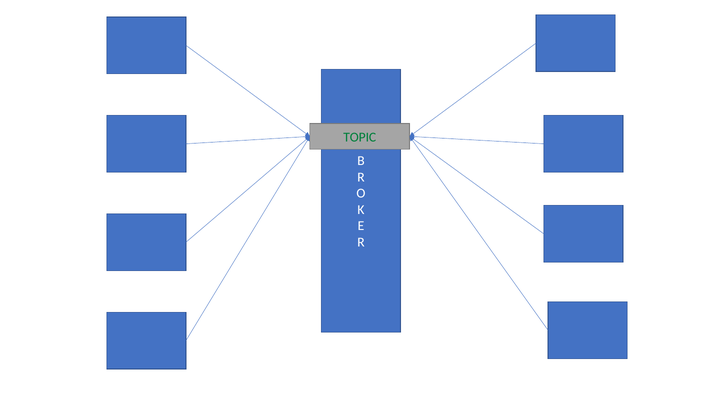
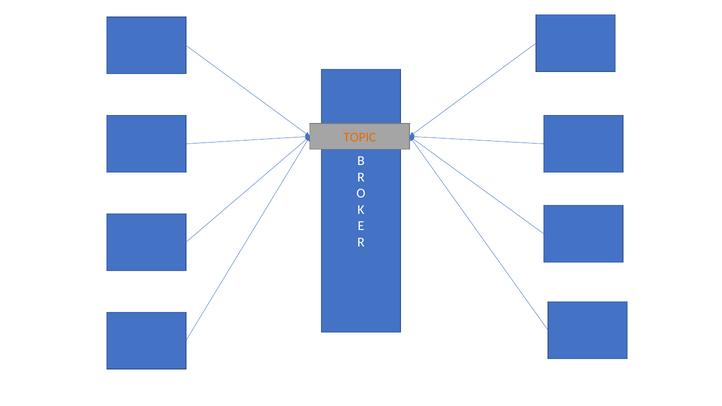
TOPIC colour: green -> orange
